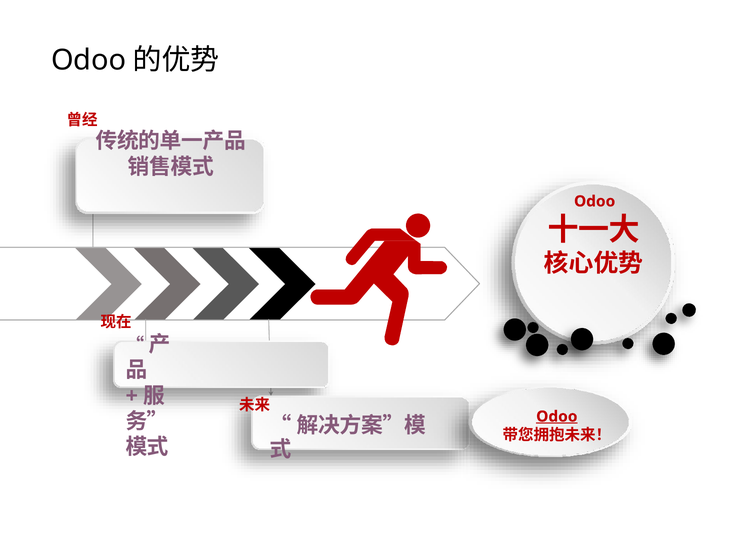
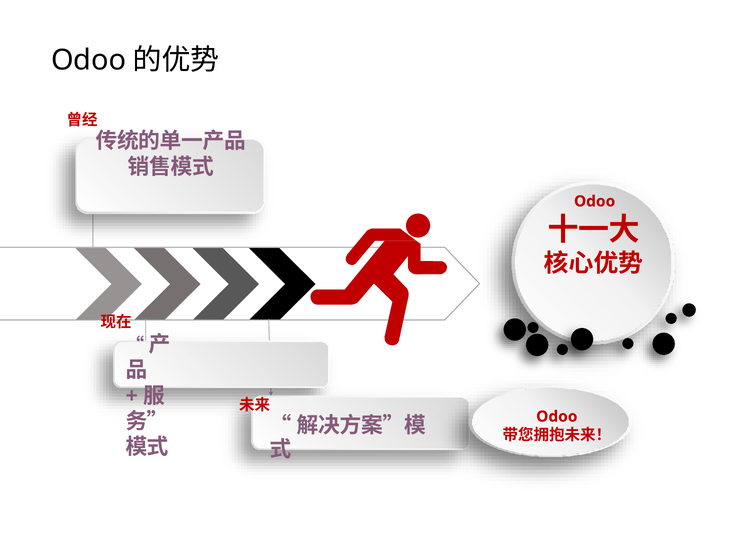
Odoo at (557, 417) underline: present -> none
